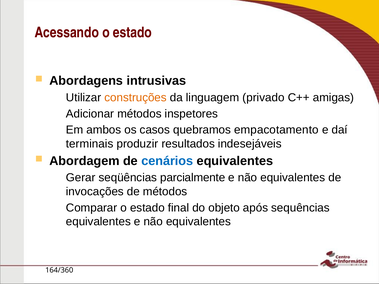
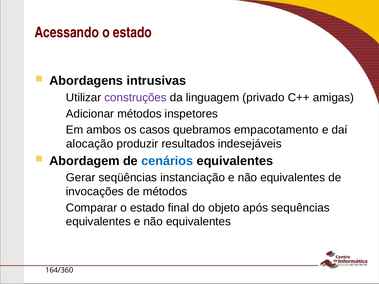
construções colour: orange -> purple
terminais: terminais -> alocação
parcialmente: parcialmente -> instanciação
